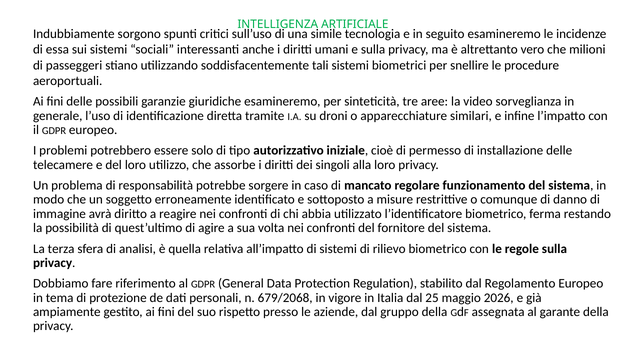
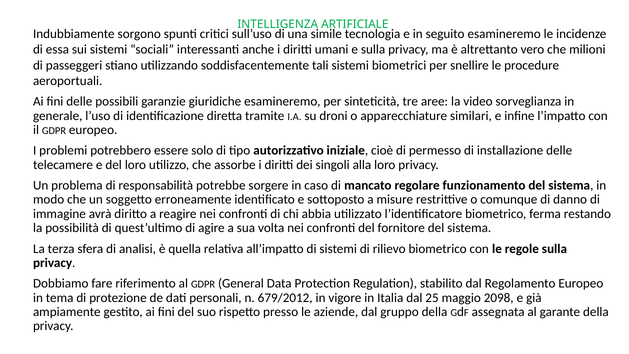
679/2068: 679/2068 -> 679/2012
2026: 2026 -> 2098
